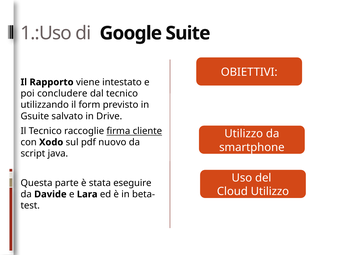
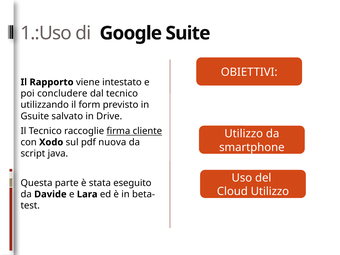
nuovo: nuovo -> nuova
eseguire: eseguire -> eseguito
